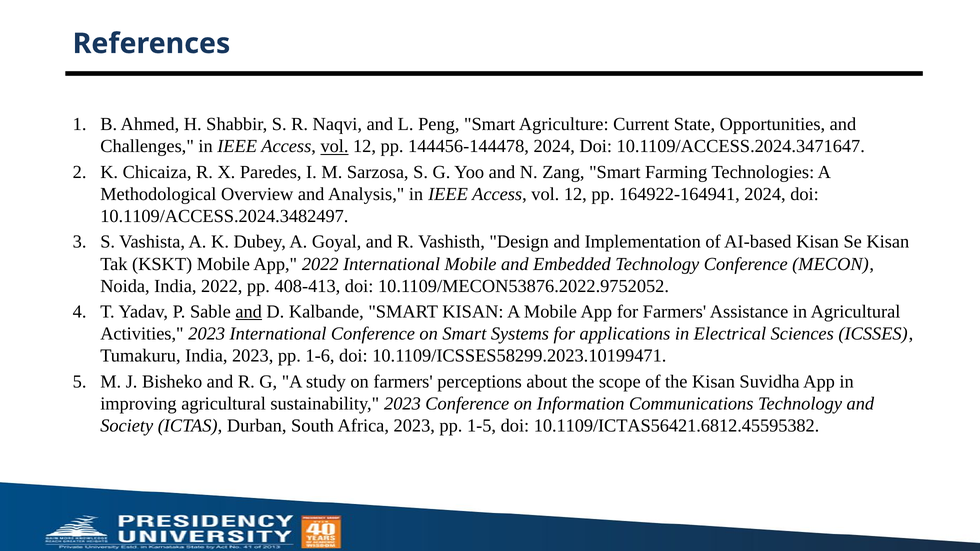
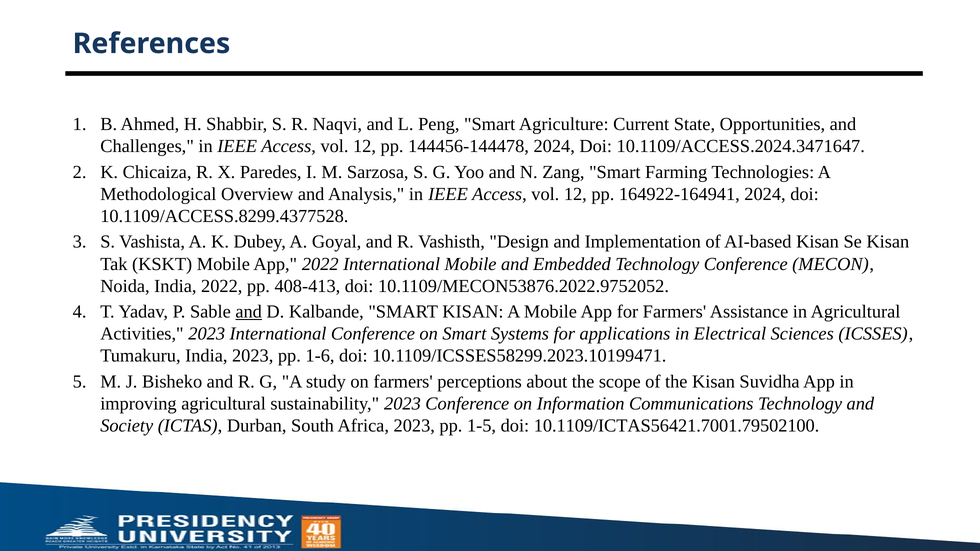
vol at (335, 146) underline: present -> none
10.1109/ACCESS.2024.3482497: 10.1109/ACCESS.2024.3482497 -> 10.1109/ACCESS.8299.4377528
10.1109/ICTAS56421.6812.45595382: 10.1109/ICTAS56421.6812.45595382 -> 10.1109/ICTAS56421.7001.79502100
